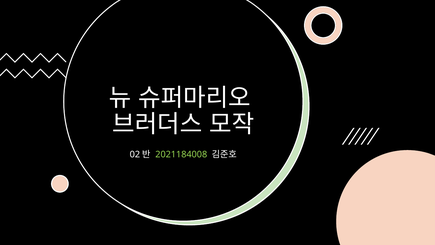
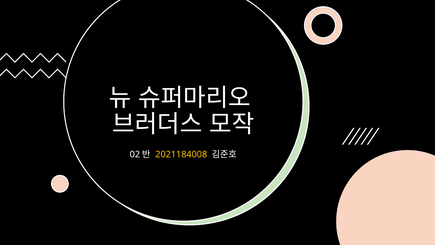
2021184008 colour: light green -> yellow
